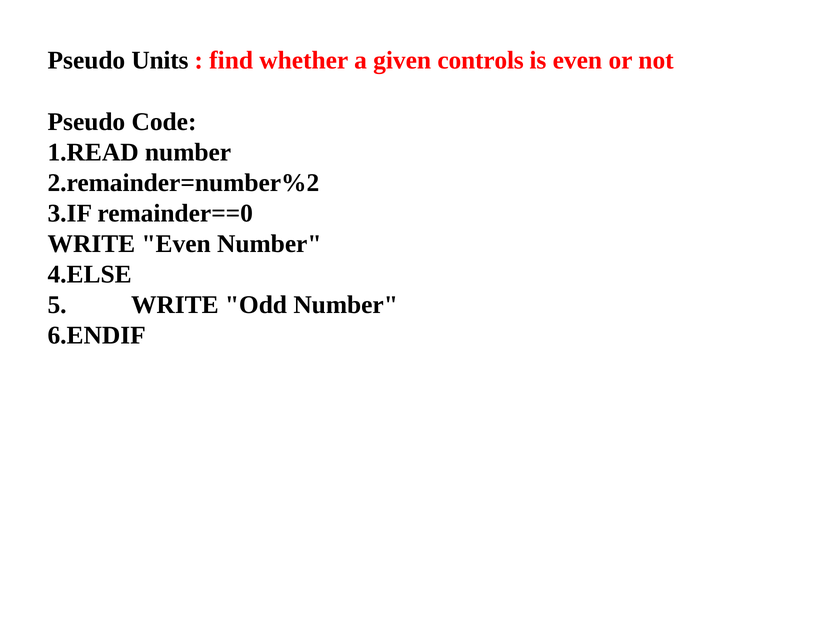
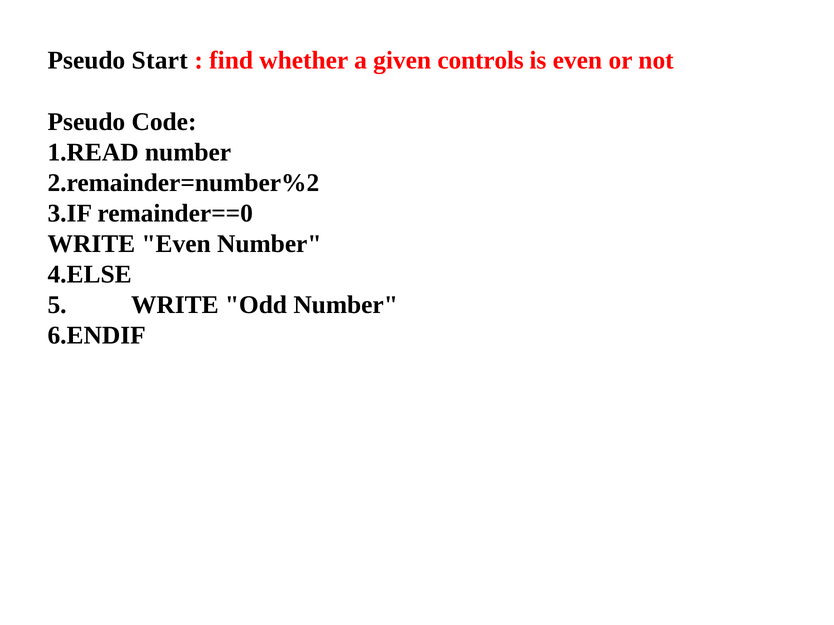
Units: Units -> Start
